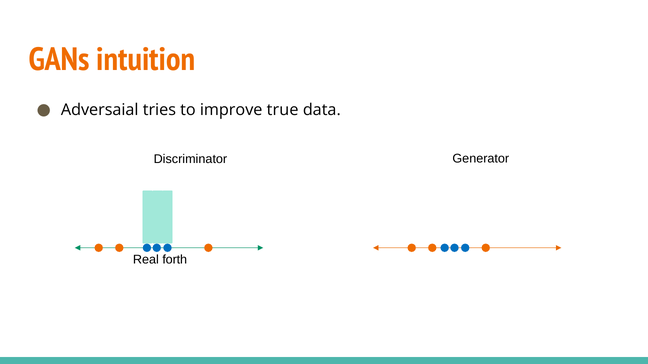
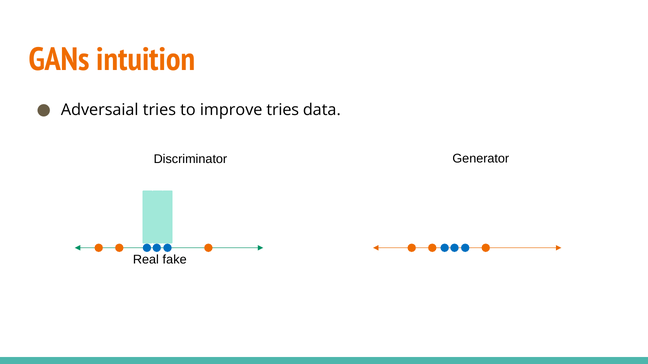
improve true: true -> tries
forth: forth -> fake
